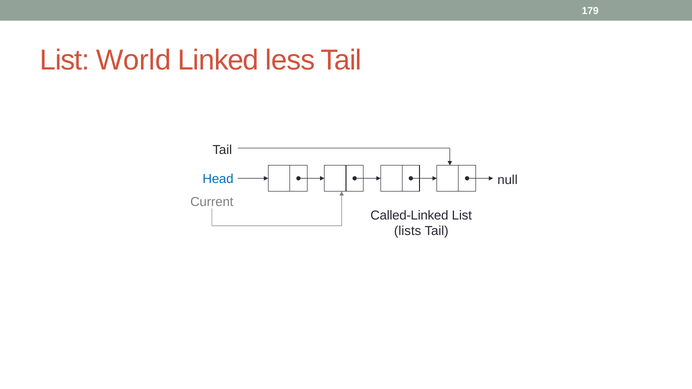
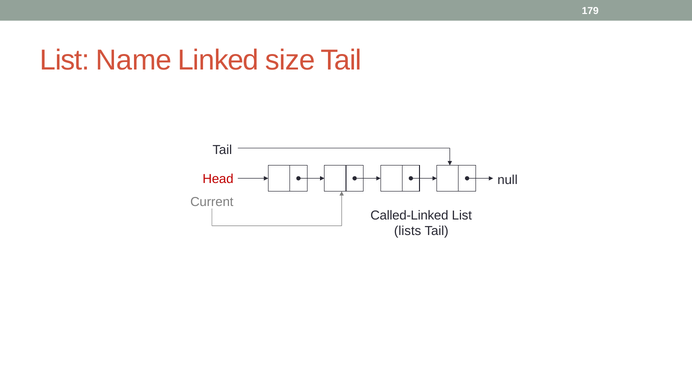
World: World -> Name
less: less -> size
Head colour: blue -> red
